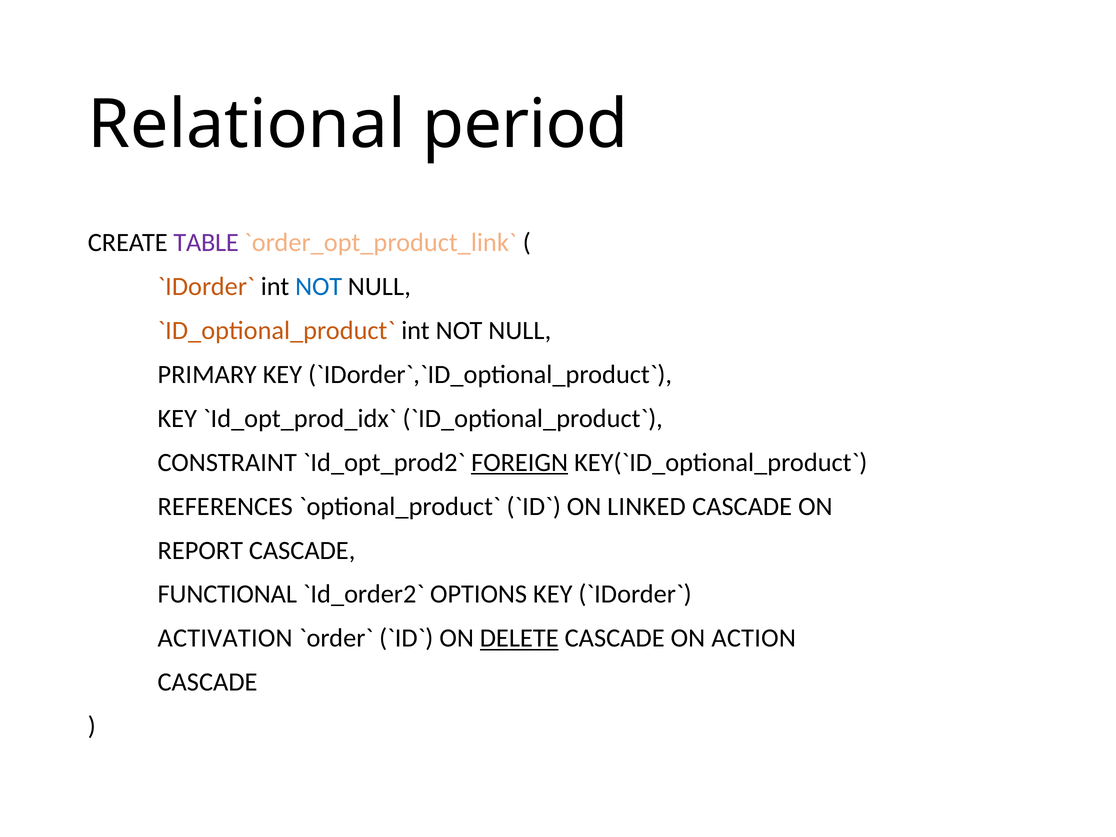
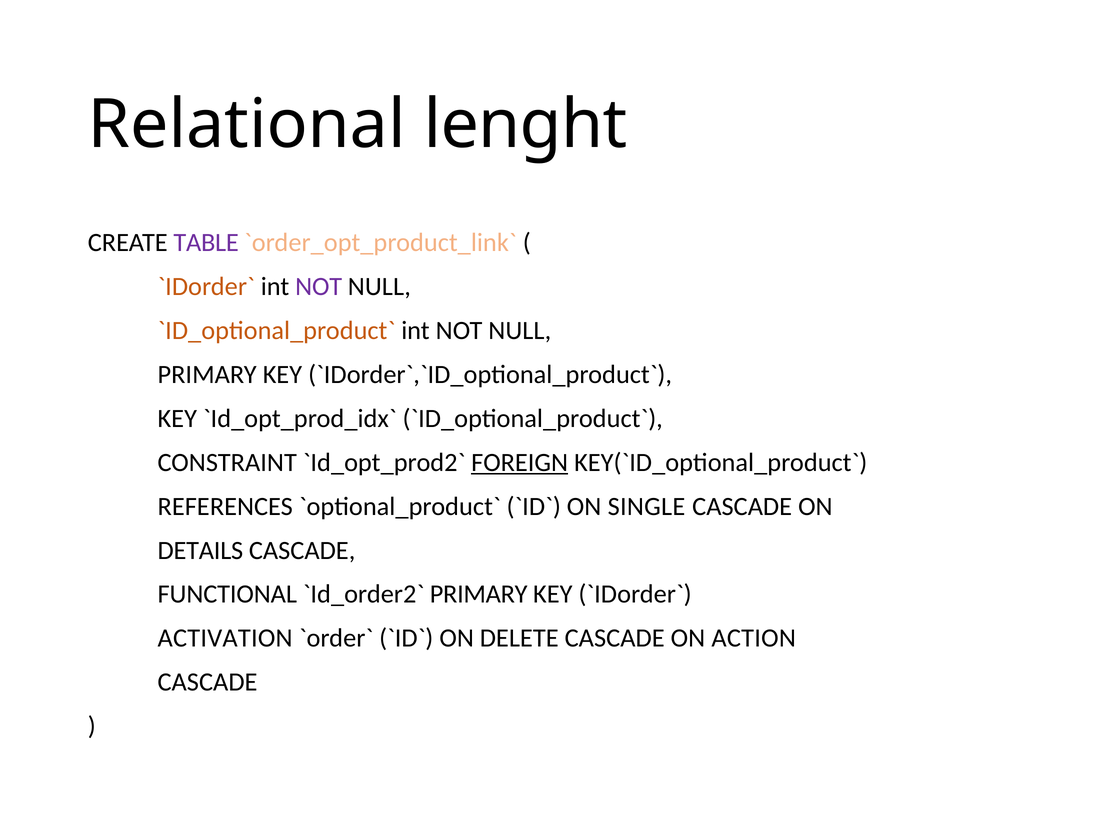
period: period -> lenght
NOT at (319, 286) colour: blue -> purple
LINKED: LINKED -> SINGLE
REPORT: REPORT -> DETAILS
OPTIONS at (479, 594): OPTIONS -> PRIMARY
DELETE underline: present -> none
